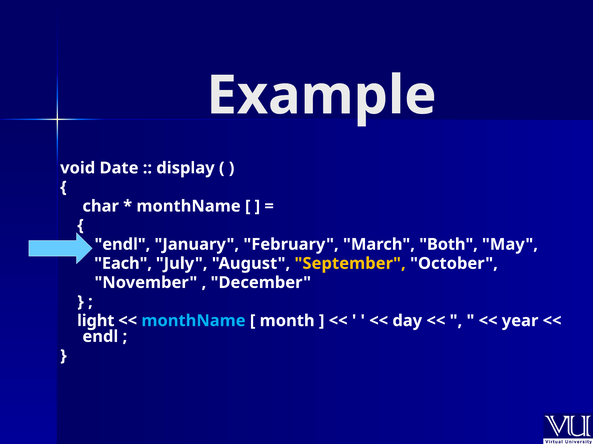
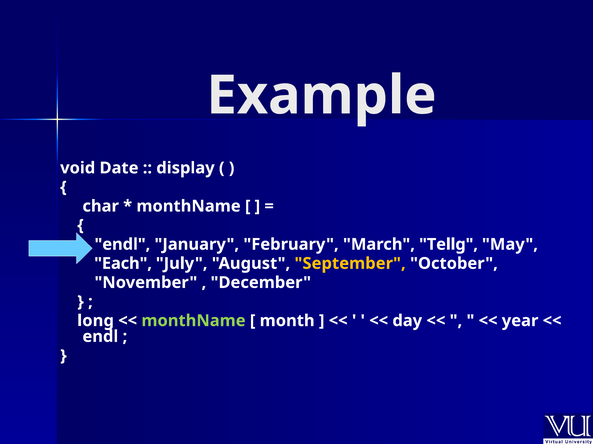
Both: Both -> Tellg
light: light -> long
monthName at (193, 321) colour: light blue -> light green
